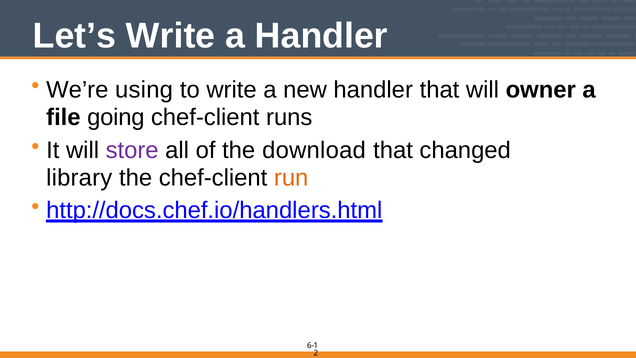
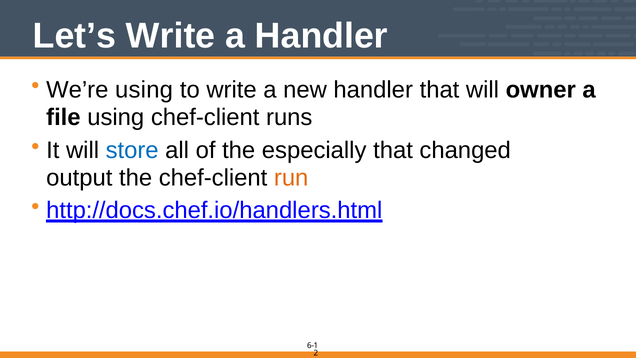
file going: going -> using
store colour: purple -> blue
download: download -> especially
library: library -> output
